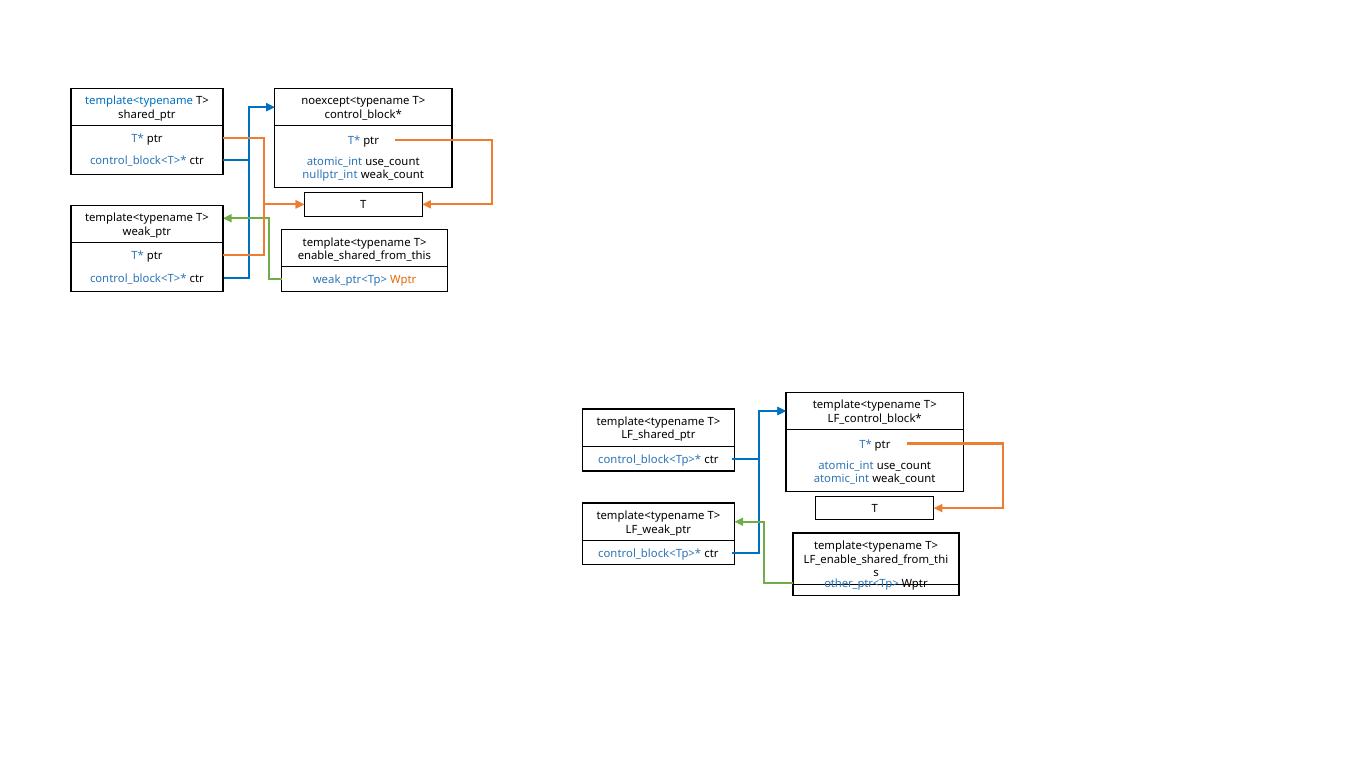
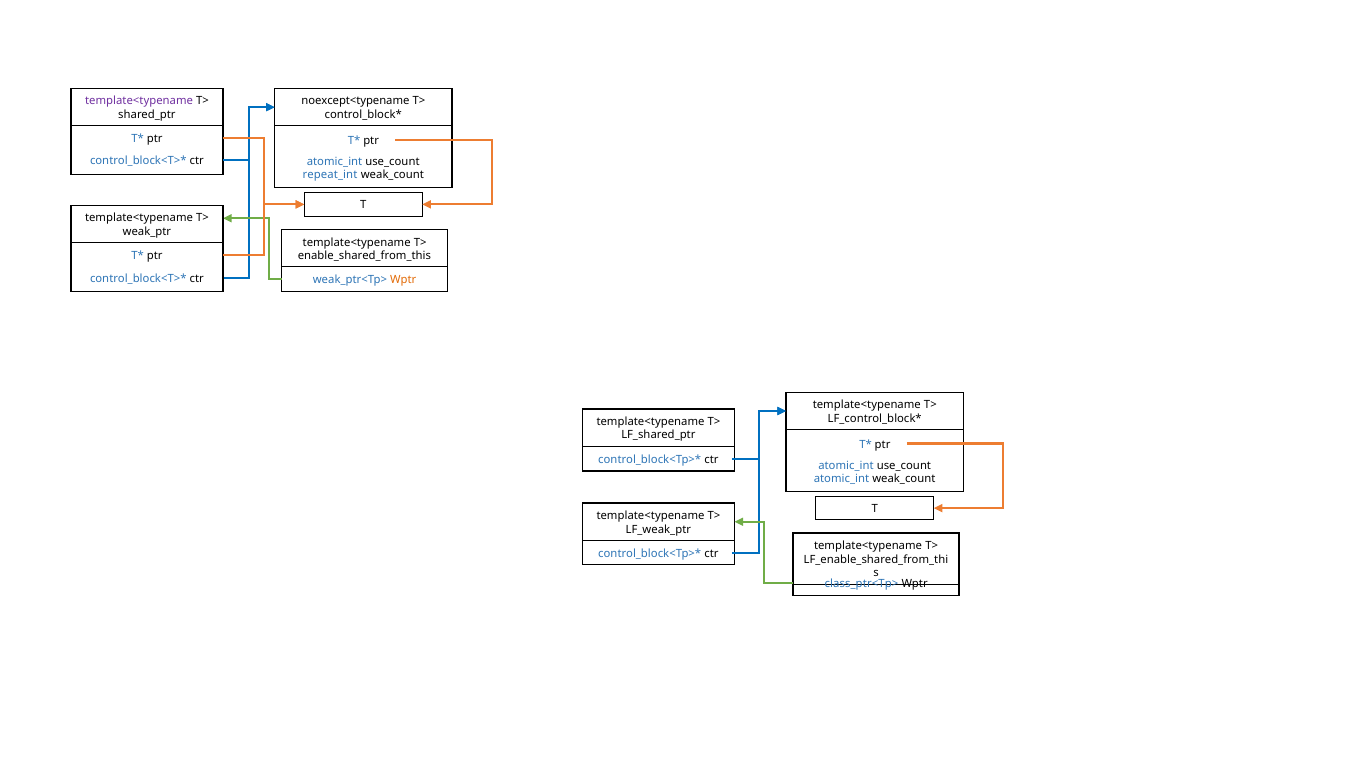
template<typename at (139, 101) colour: blue -> purple
nullptr_int: nullptr_int -> repeat_int
other_ptr<Tp>: other_ptr<Tp> -> class_ptr<Tp>
